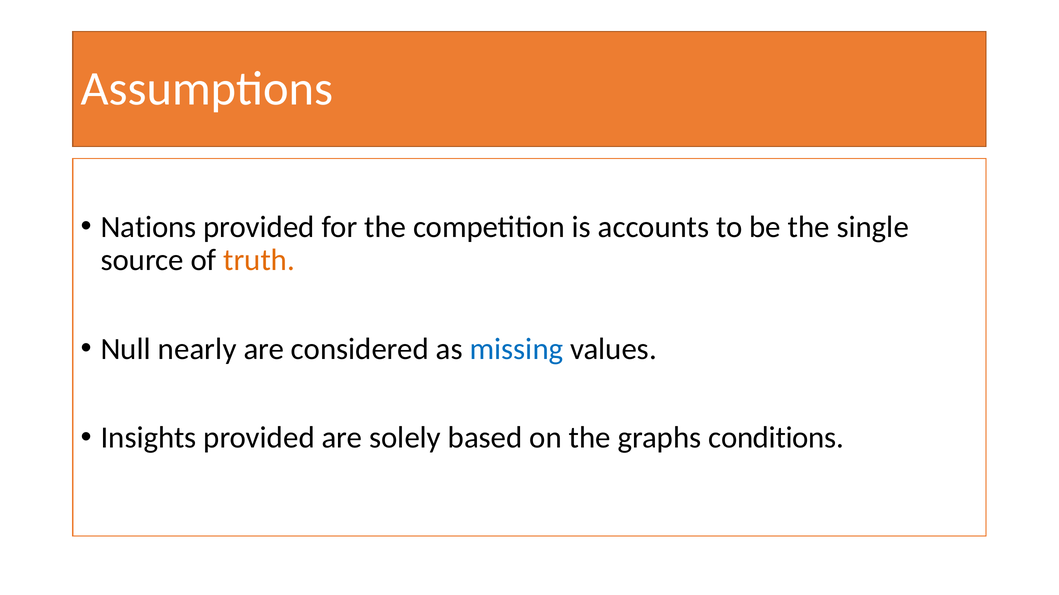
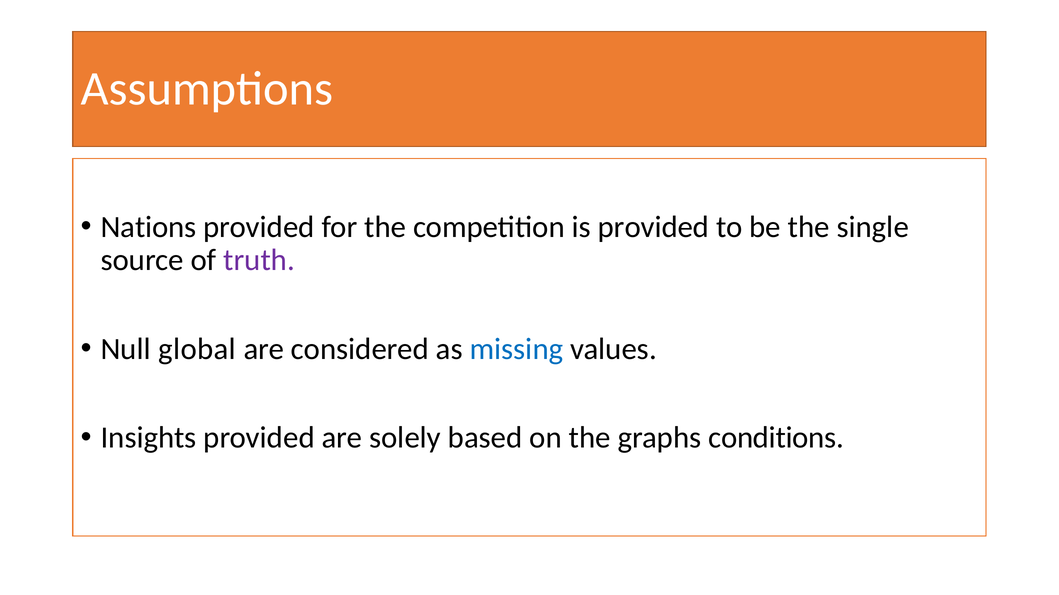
is accounts: accounts -> provided
truth colour: orange -> purple
nearly: nearly -> global
